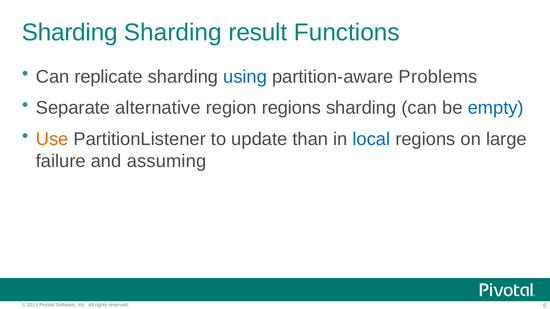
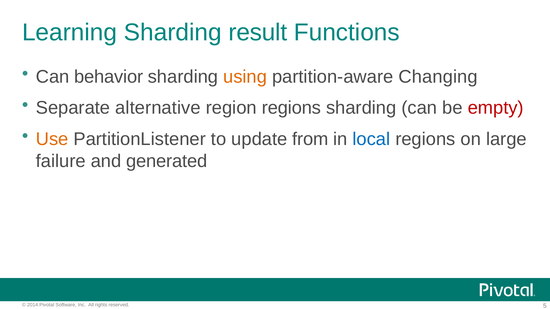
Sharding at (70, 33): Sharding -> Learning
replicate: replicate -> behavior
using colour: blue -> orange
Problems: Problems -> Changing
empty colour: blue -> red
than: than -> from
assuming: assuming -> generated
